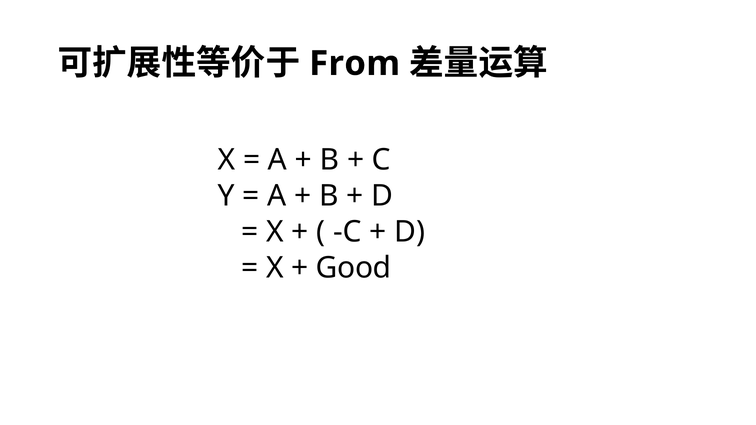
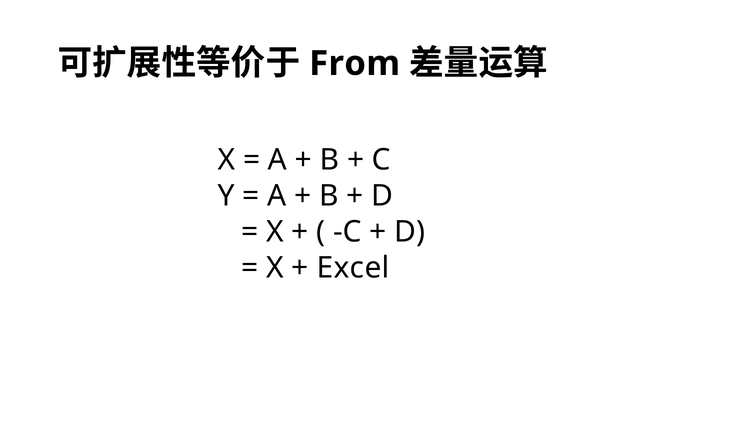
Good: Good -> Excel
